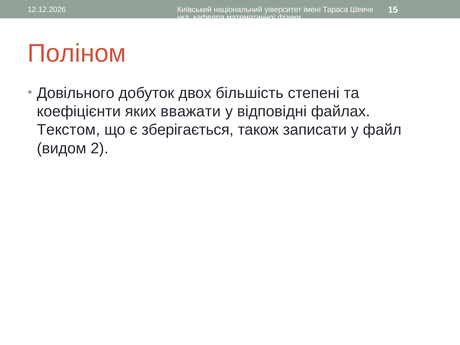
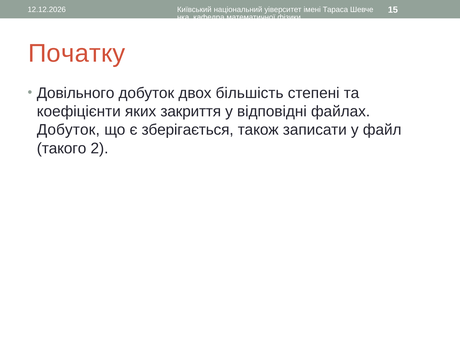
Поліном: Поліном -> Початку
вважати: вважати -> закриття
Текстом at (68, 130): Текстом -> Добуток
видом: видом -> такого
